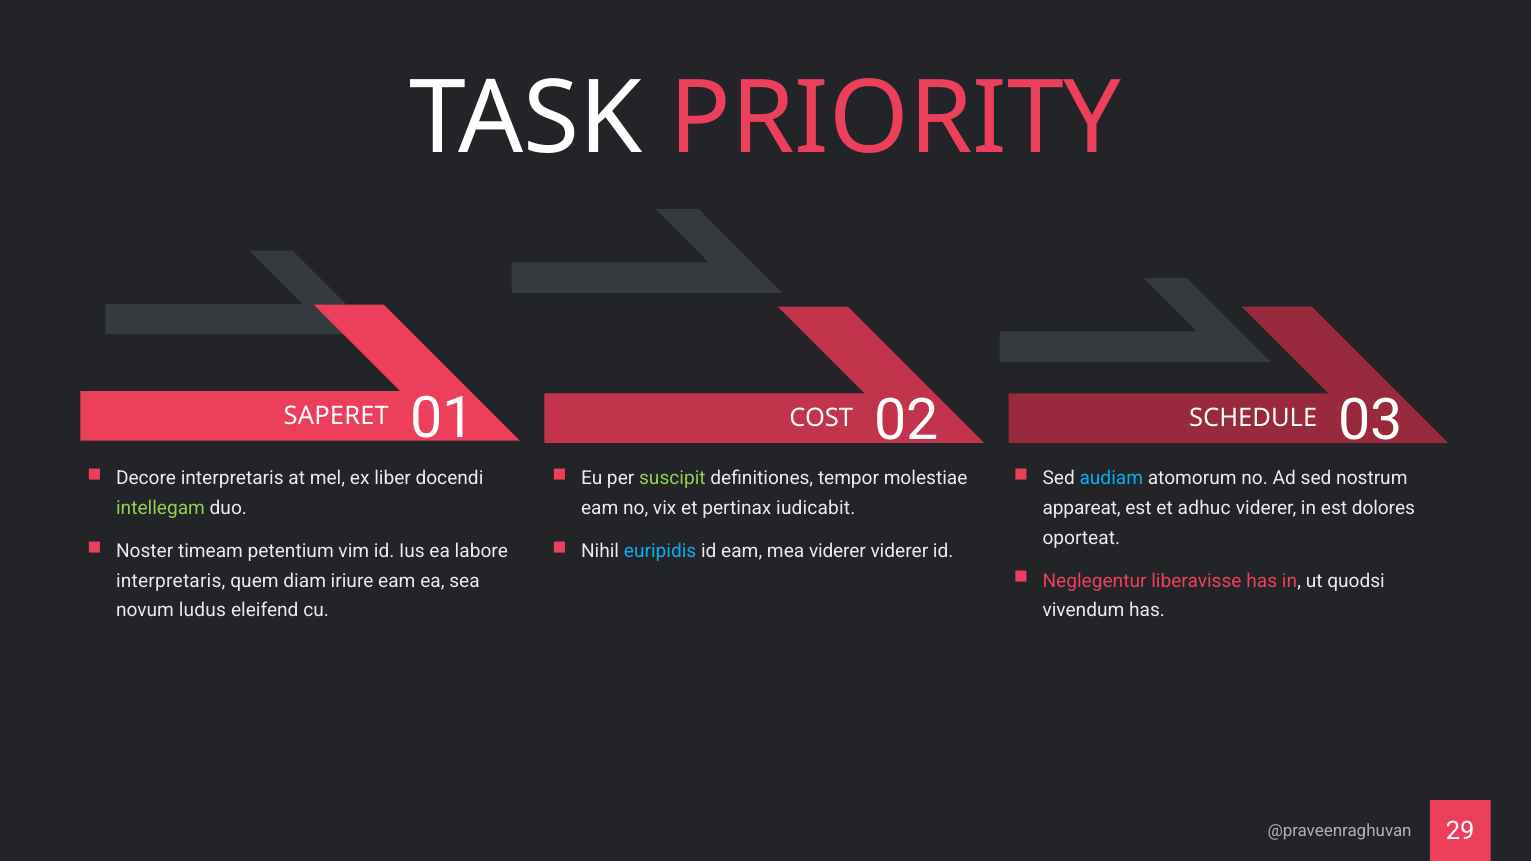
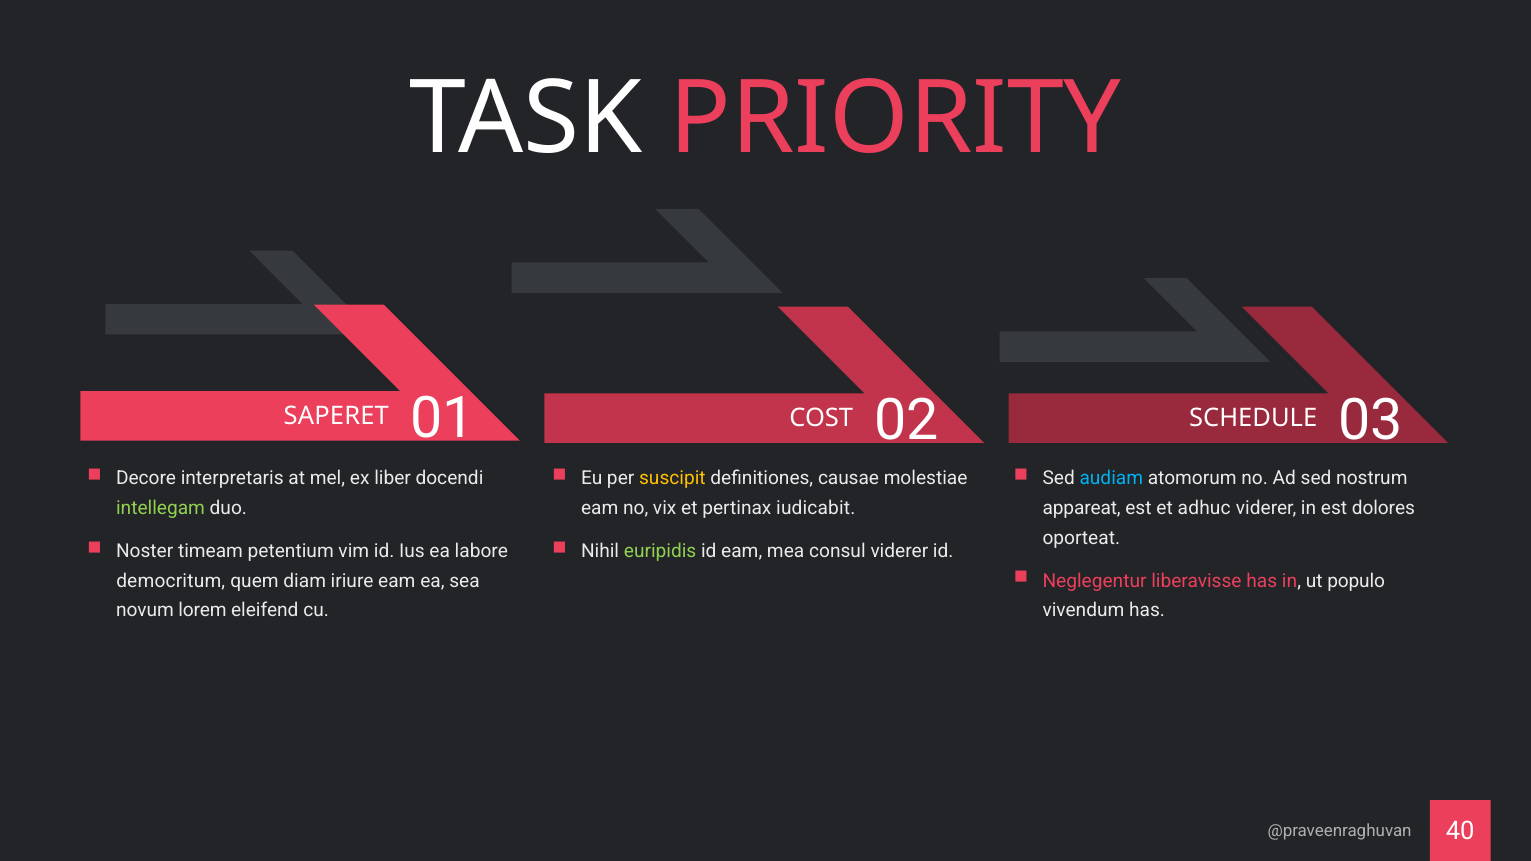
suscipit colour: light green -> yellow
tempor: tempor -> causae
euripidis colour: light blue -> light green
mea viderer: viderer -> consul
quodsi: quodsi -> populo
interpretaris at (171, 581): interpretaris -> democritum
ludus: ludus -> lorem
29: 29 -> 40
